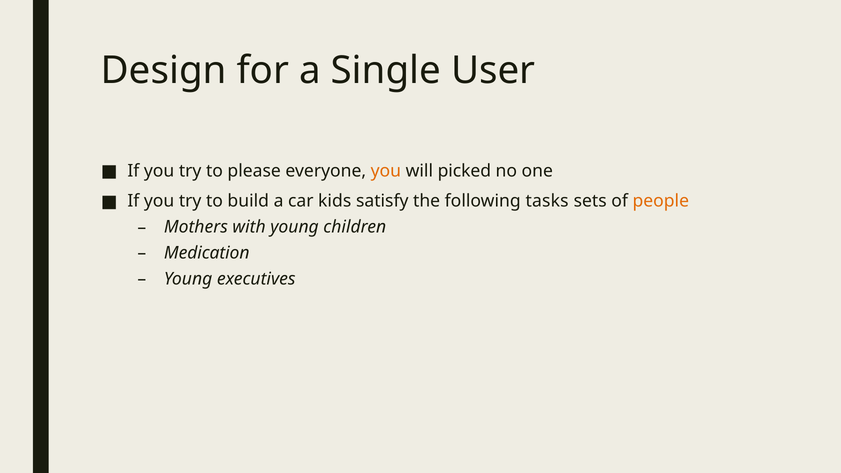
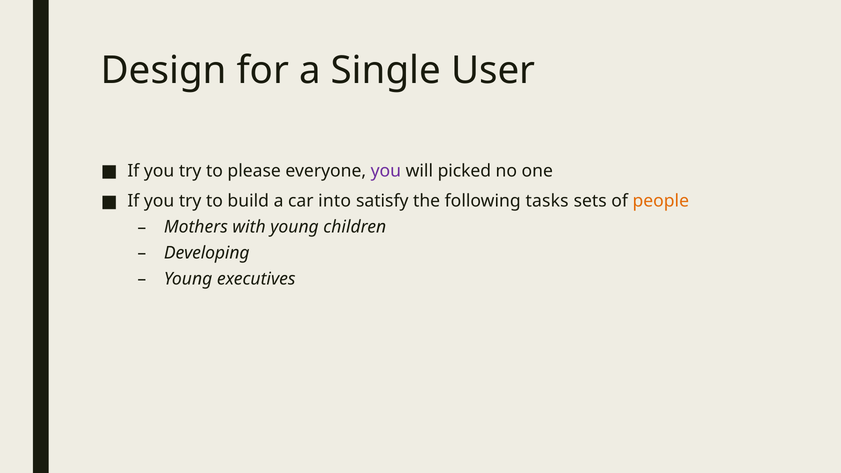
you at (386, 171) colour: orange -> purple
kids: kids -> into
Medication: Medication -> Developing
